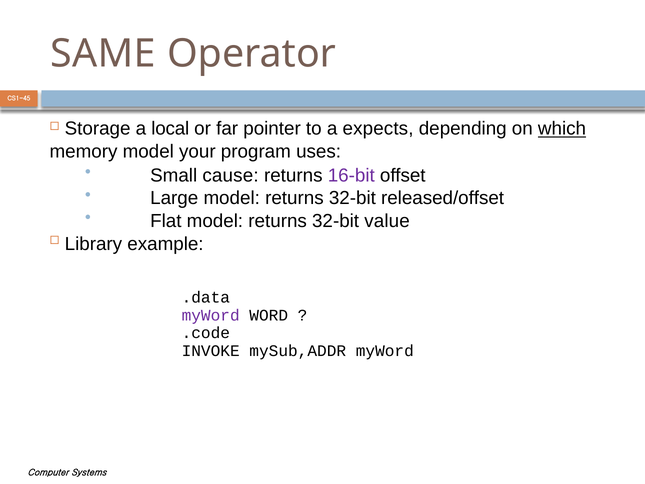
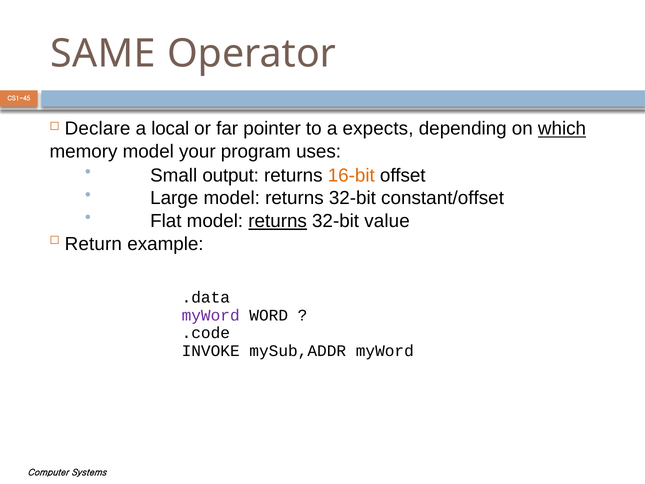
Storage: Storage -> Declare
cause: cause -> output
16-bit colour: purple -> orange
released/offset: released/offset -> constant/offset
returns at (278, 221) underline: none -> present
Library: Library -> Return
